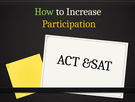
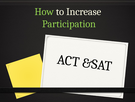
Participation colour: yellow -> light green
